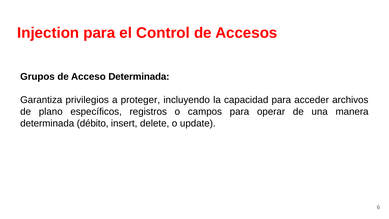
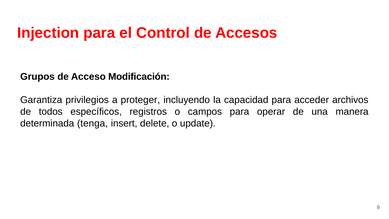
Acceso Determinada: Determinada -> Modificación
plano: plano -> todos
débito: débito -> tenga
